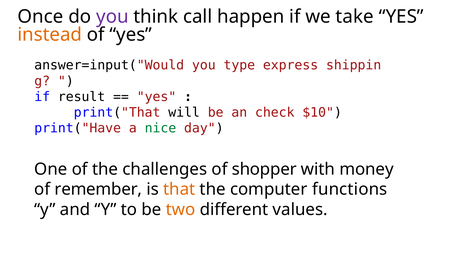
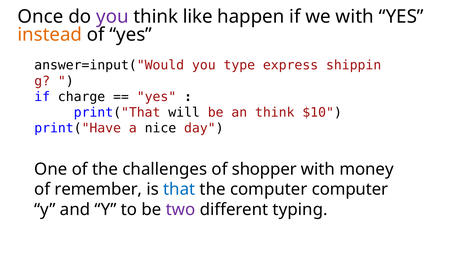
call: call -> like
we take: take -> with
result: result -> charge
an check: check -> think
nice colour: green -> black
that colour: orange -> blue
computer functions: functions -> computer
two colour: orange -> purple
values: values -> typing
